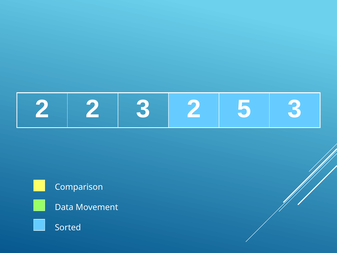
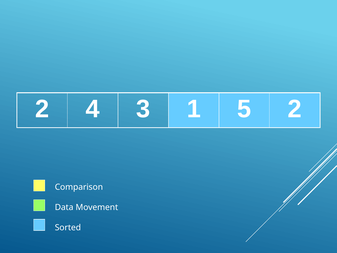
2 2: 2 -> 4
3 2: 2 -> 1
5 3: 3 -> 2
